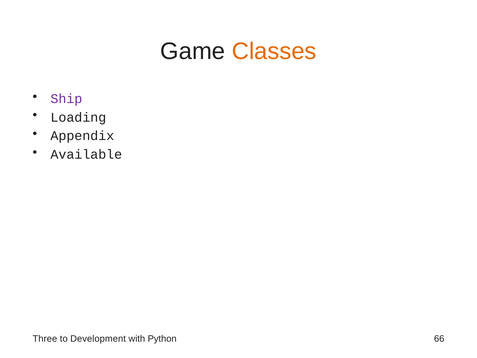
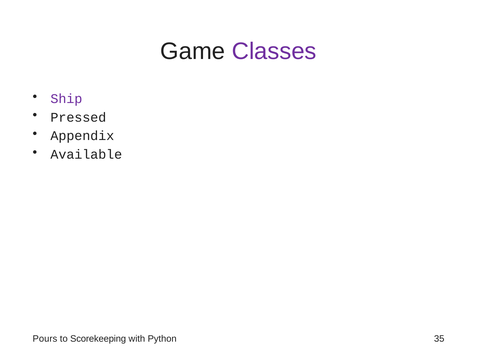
Classes colour: orange -> purple
Loading: Loading -> Pressed
Three: Three -> Pours
Development: Development -> Scorekeeping
66: 66 -> 35
